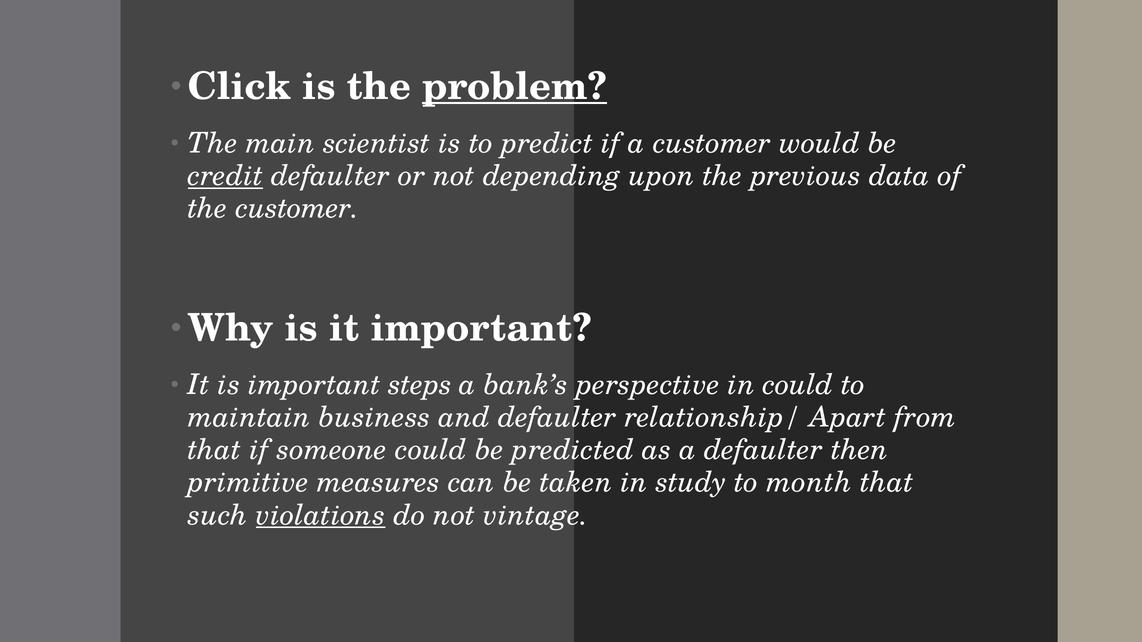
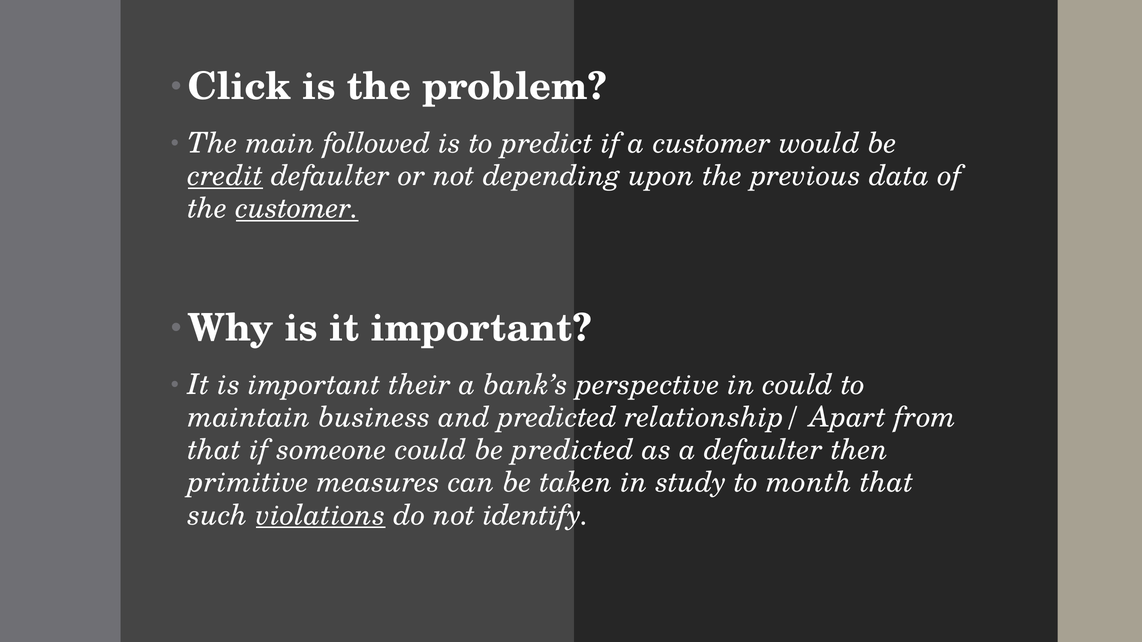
problem underline: present -> none
scientist: scientist -> followed
customer at (297, 209) underline: none -> present
steps: steps -> their
and defaulter: defaulter -> predicted
vintage: vintage -> identify
